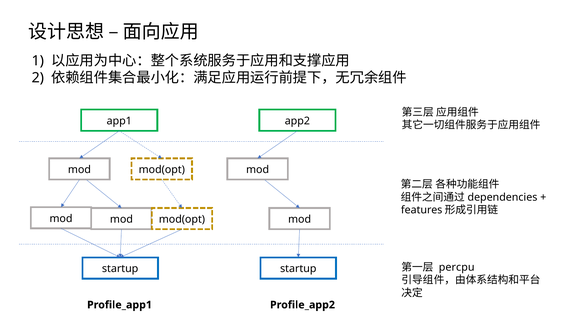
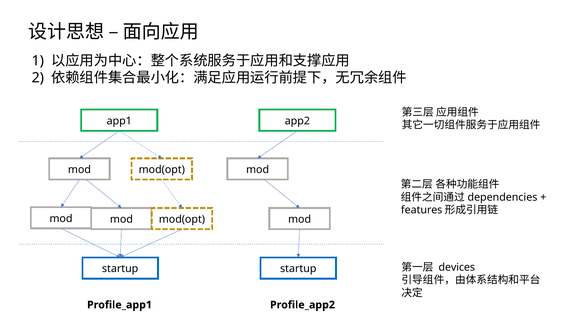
percpu: percpu -> devices
